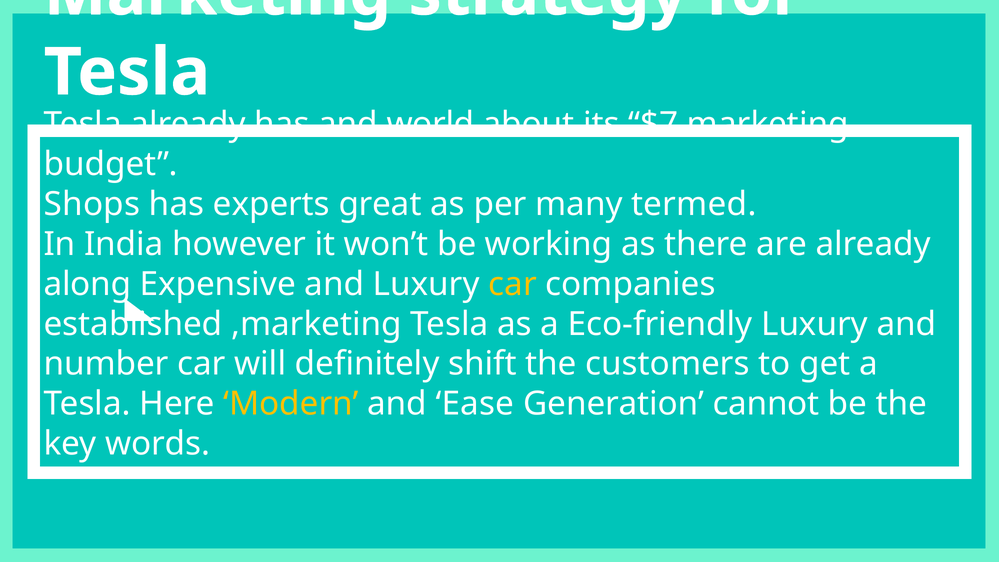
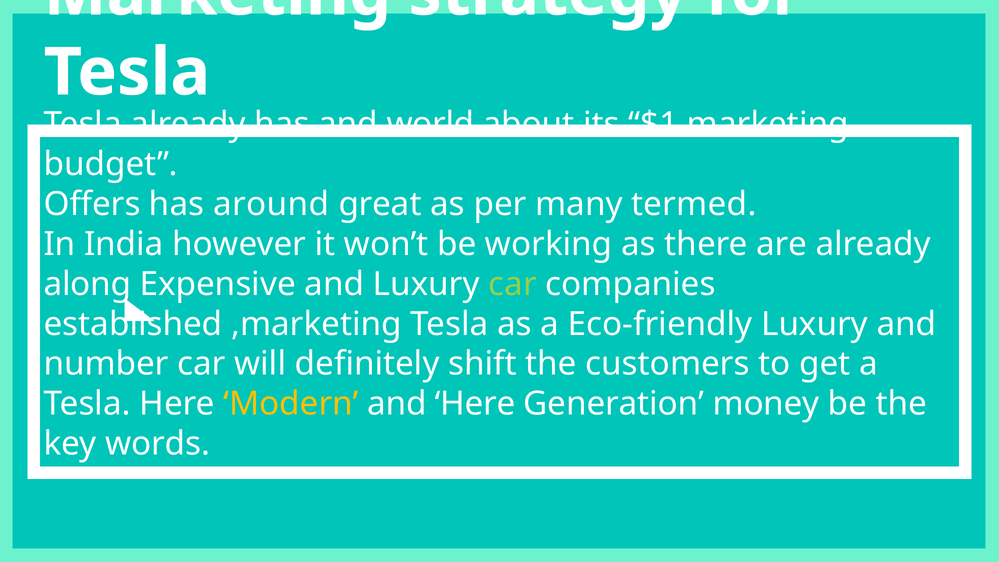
$7: $7 -> $1
Shops: Shops -> Offers
experts: experts -> around
car at (513, 284) colour: yellow -> light green
and Ease: Ease -> Here
cannot: cannot -> money
